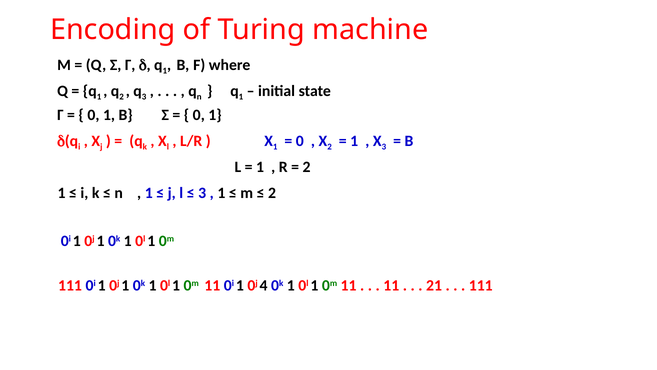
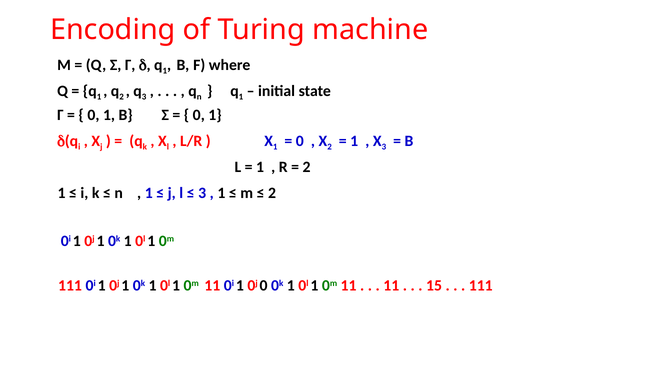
0j 4: 4 -> 0
21: 21 -> 15
